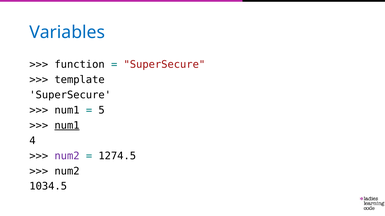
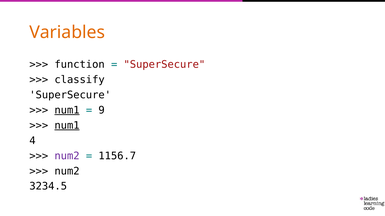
Variables colour: blue -> orange
template: template -> classify
num1 at (67, 110) underline: none -> present
5: 5 -> 9
1274.5: 1274.5 -> 1156.7
1034.5: 1034.5 -> 3234.5
